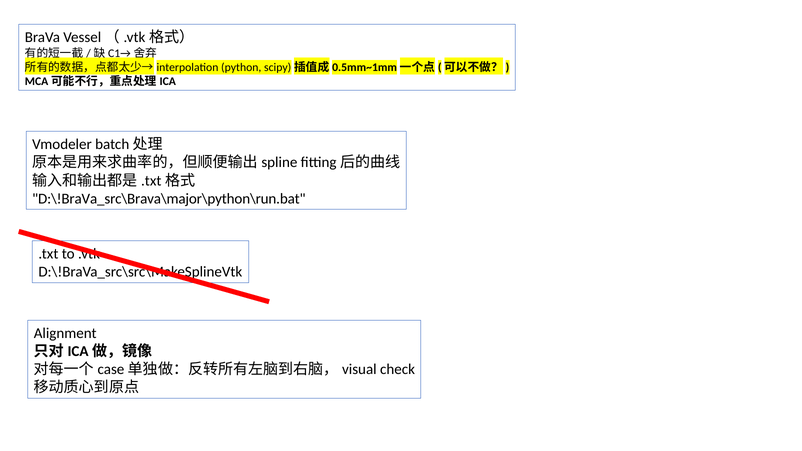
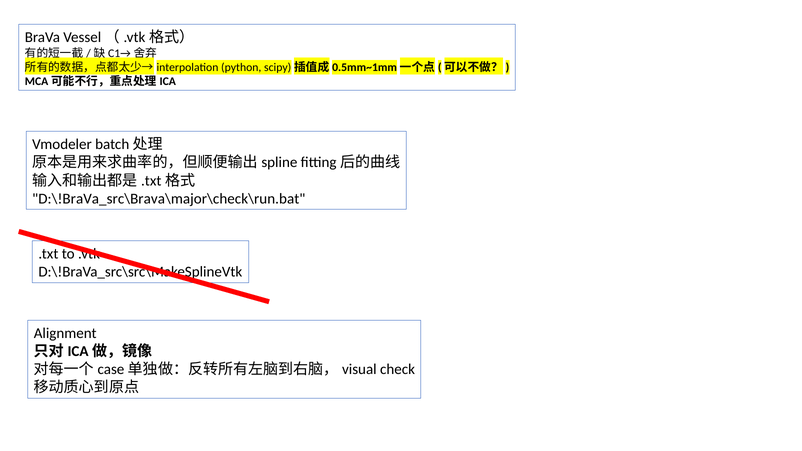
D:\!BraVa_src\Brava\major\python\run.bat: D:\!BraVa_src\Brava\major\python\run.bat -> D:\!BraVa_src\Brava\major\check\run.bat
